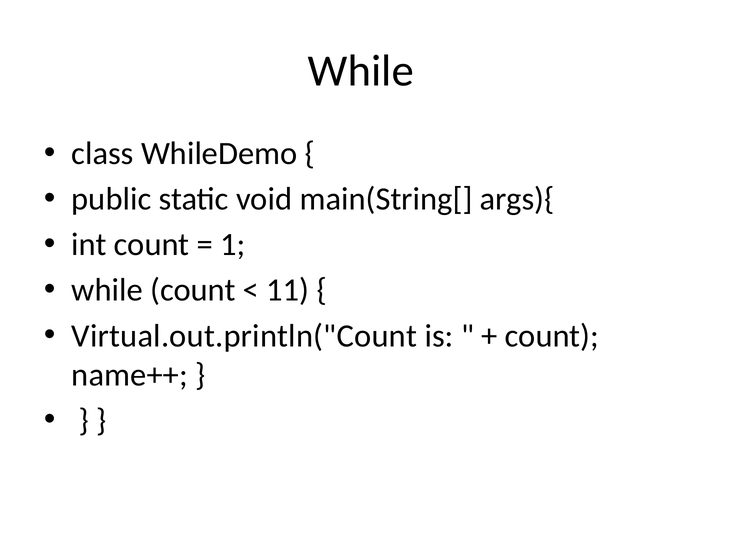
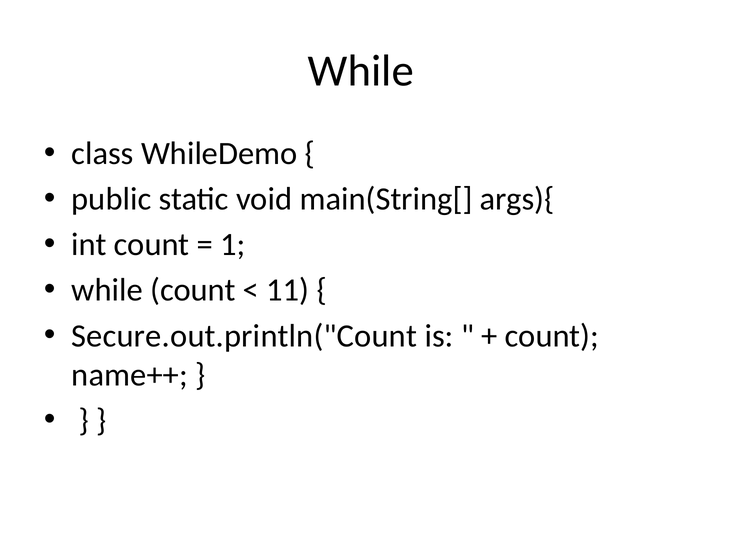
Virtual.out.println("Count: Virtual.out.println("Count -> Secure.out.println("Count
